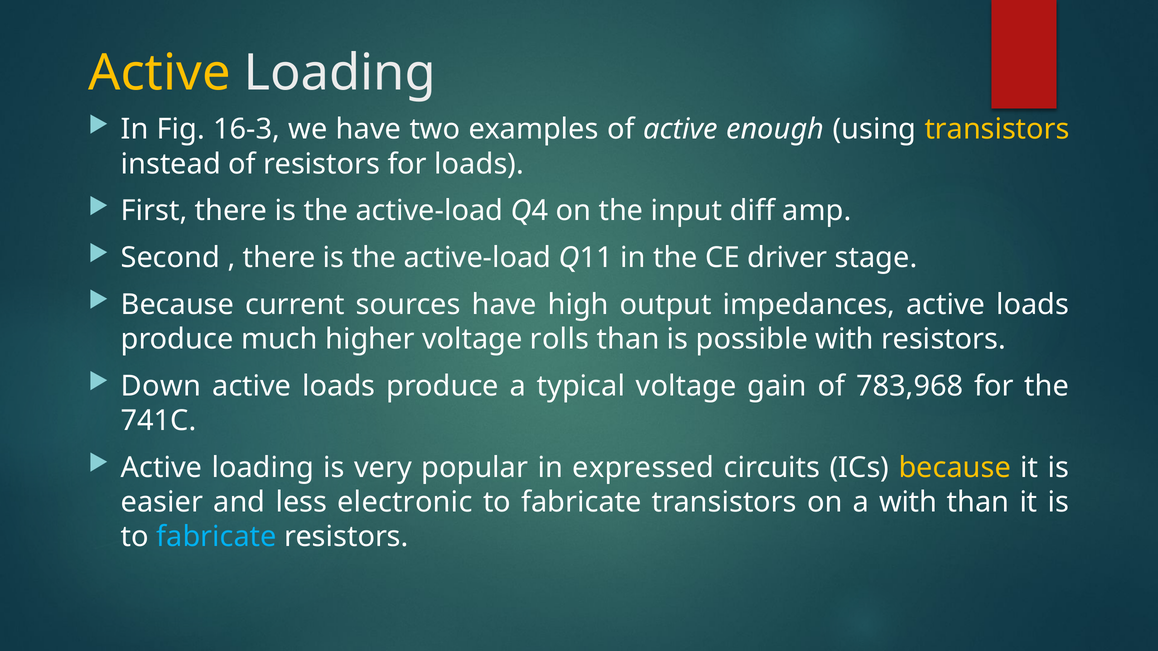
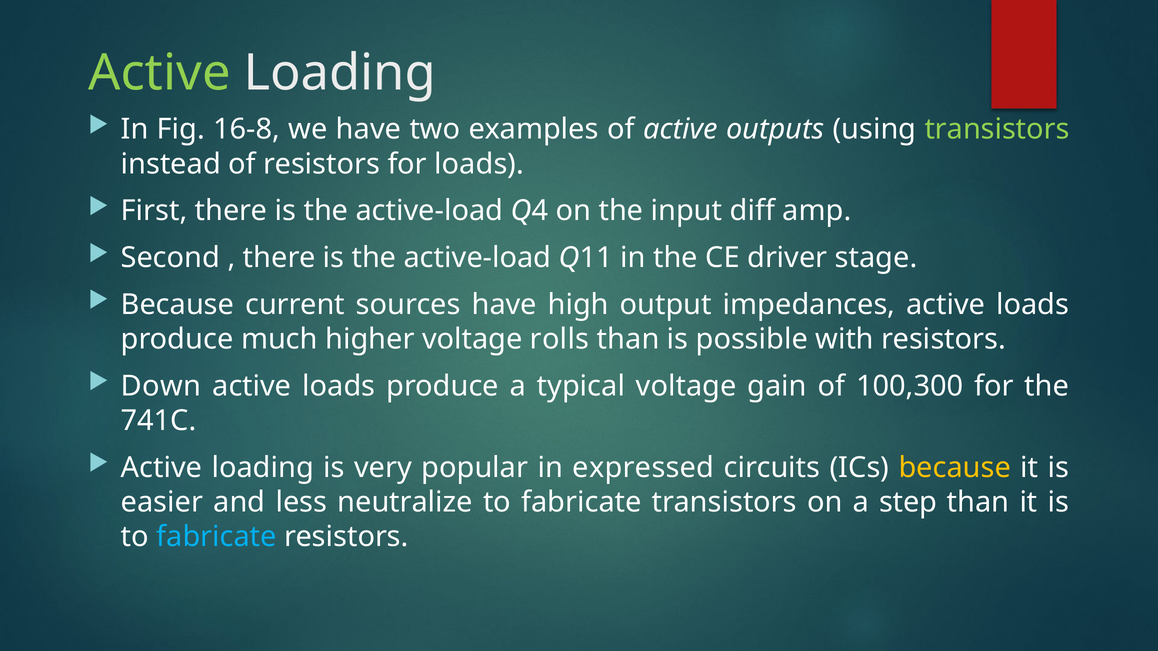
Active at (159, 73) colour: yellow -> light green
16-3: 16-3 -> 16-8
enough: enough -> outputs
transistors at (997, 129) colour: yellow -> light green
783,968: 783,968 -> 100,300
electronic: electronic -> neutralize
a with: with -> step
